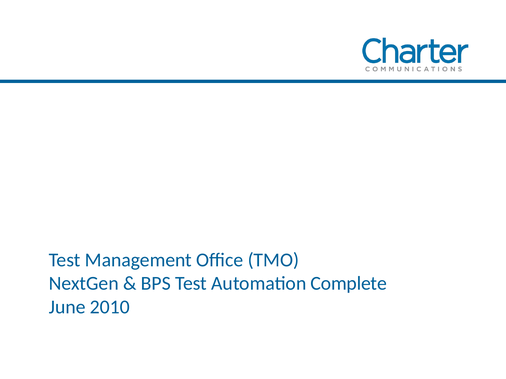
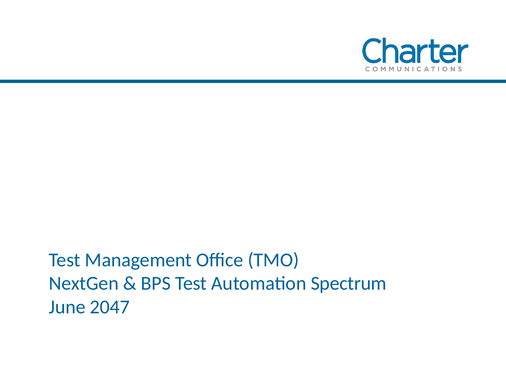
Complete: Complete -> Spectrum
2010: 2010 -> 2047
